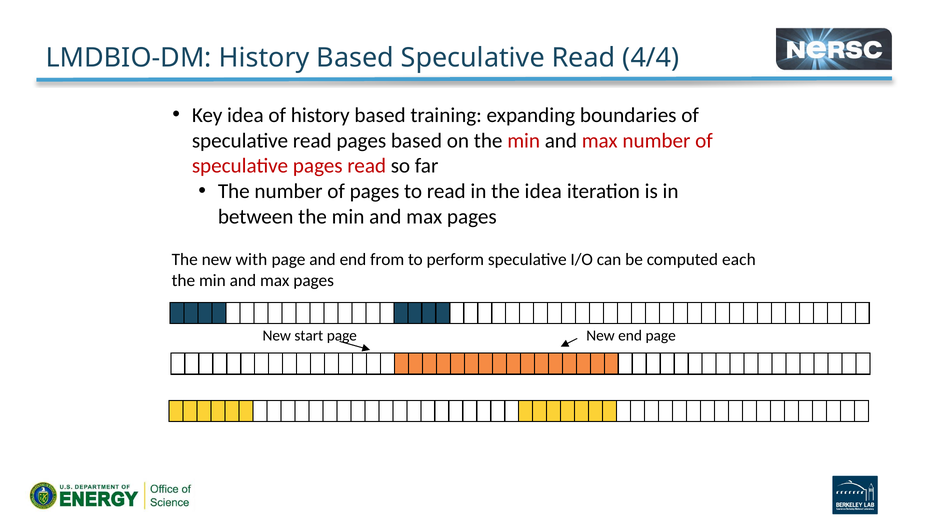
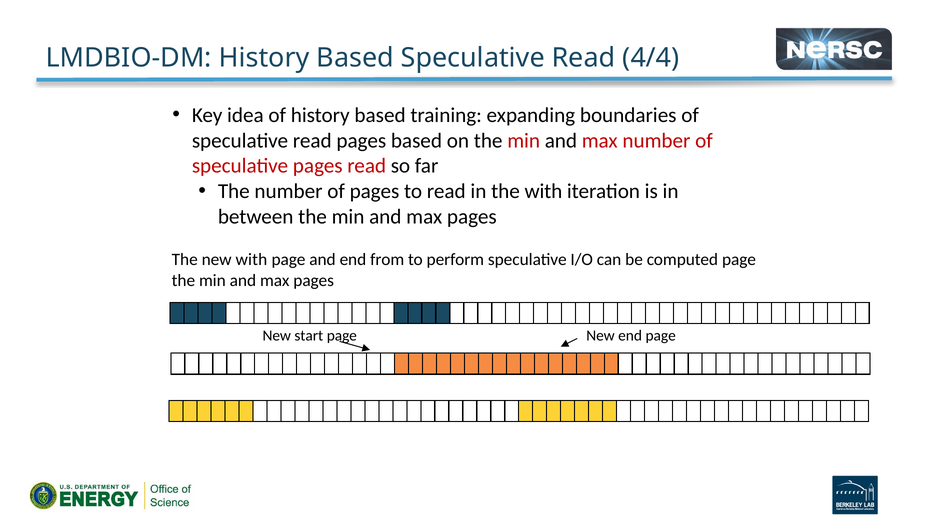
the idea: idea -> with
computed each: each -> page
